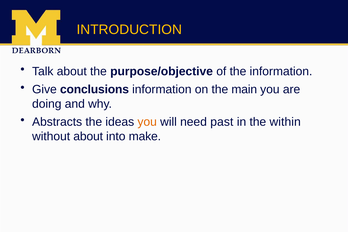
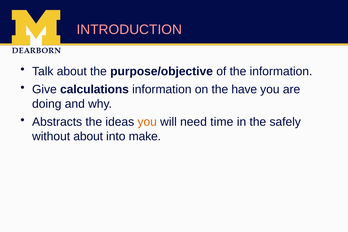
INTRODUCTION colour: yellow -> pink
conclusions: conclusions -> calculations
main: main -> have
past: past -> time
within: within -> safely
